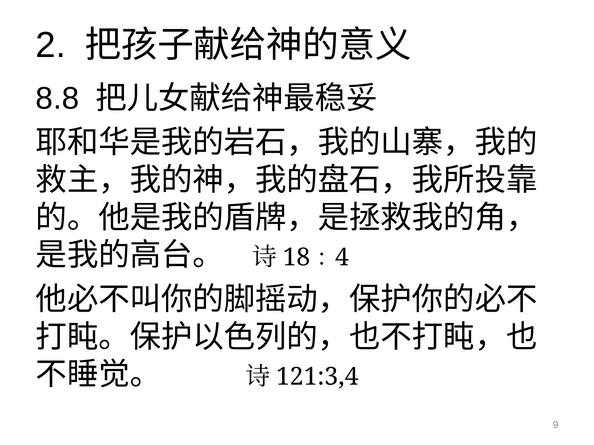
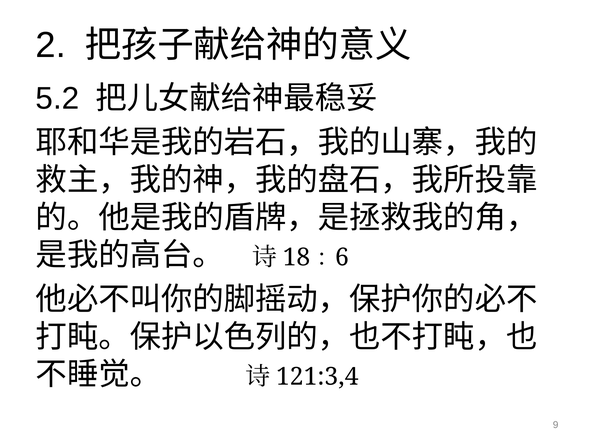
8.8: 8.8 -> 5.2
4: 4 -> 6
